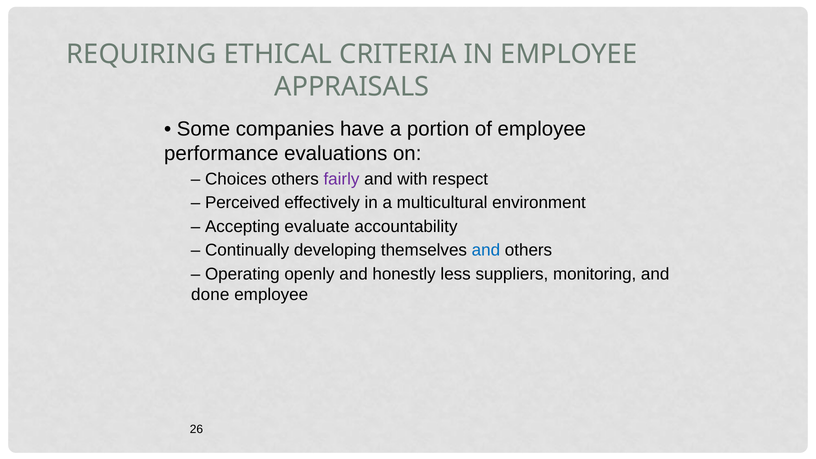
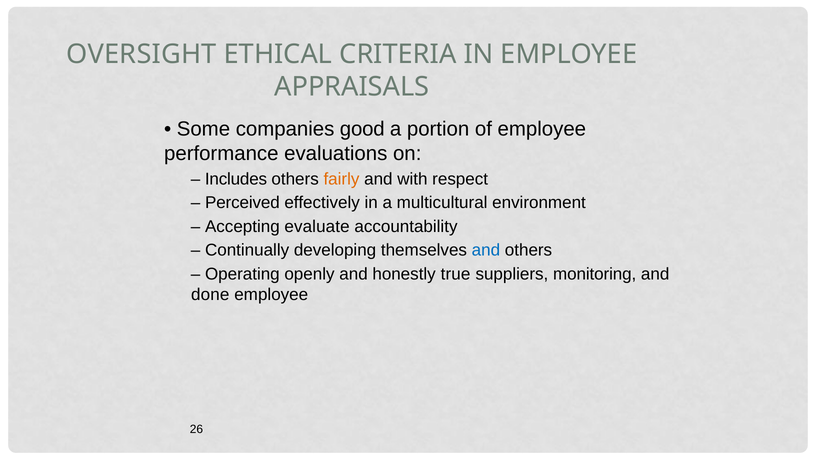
REQUIRING: REQUIRING -> OVERSIGHT
have: have -> good
Choices: Choices -> Includes
fairly colour: purple -> orange
less: less -> true
